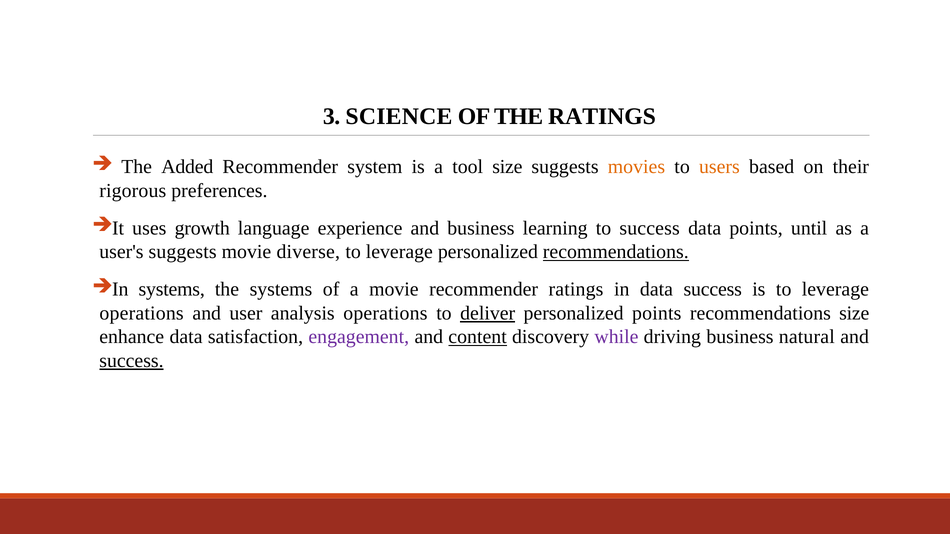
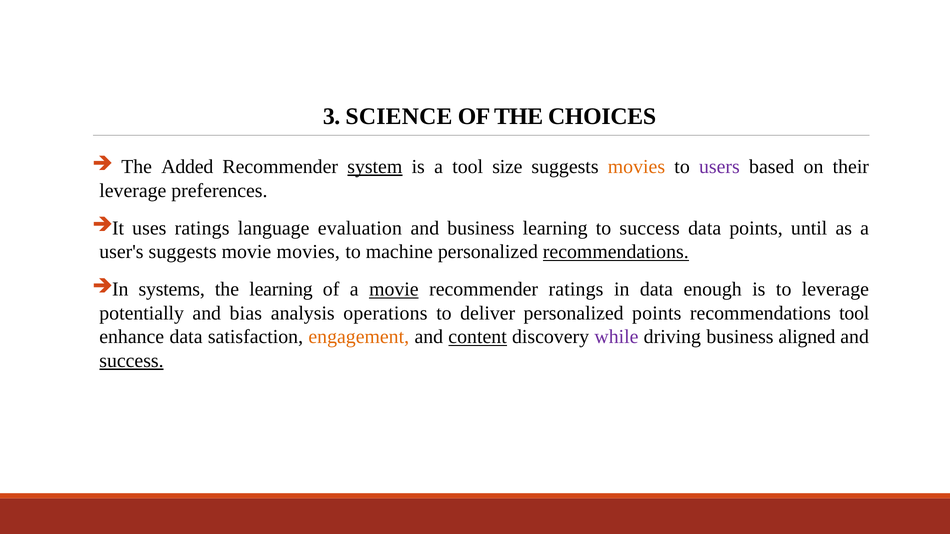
THE RATINGS: RATINGS -> CHOICES
system underline: none -> present
users colour: orange -> purple
rigorous at (133, 191): rigorous -> leverage
uses growth: growth -> ratings
experience: experience -> evaluation
movie diverse: diverse -> movies
leverage at (399, 252): leverage -> machine
the systems: systems -> learning
movie at (394, 290) underline: none -> present
data success: success -> enough
operations at (142, 313): operations -> potentially
user: user -> bias
deliver underline: present -> none
recommendations size: size -> tool
engagement colour: purple -> orange
natural: natural -> aligned
